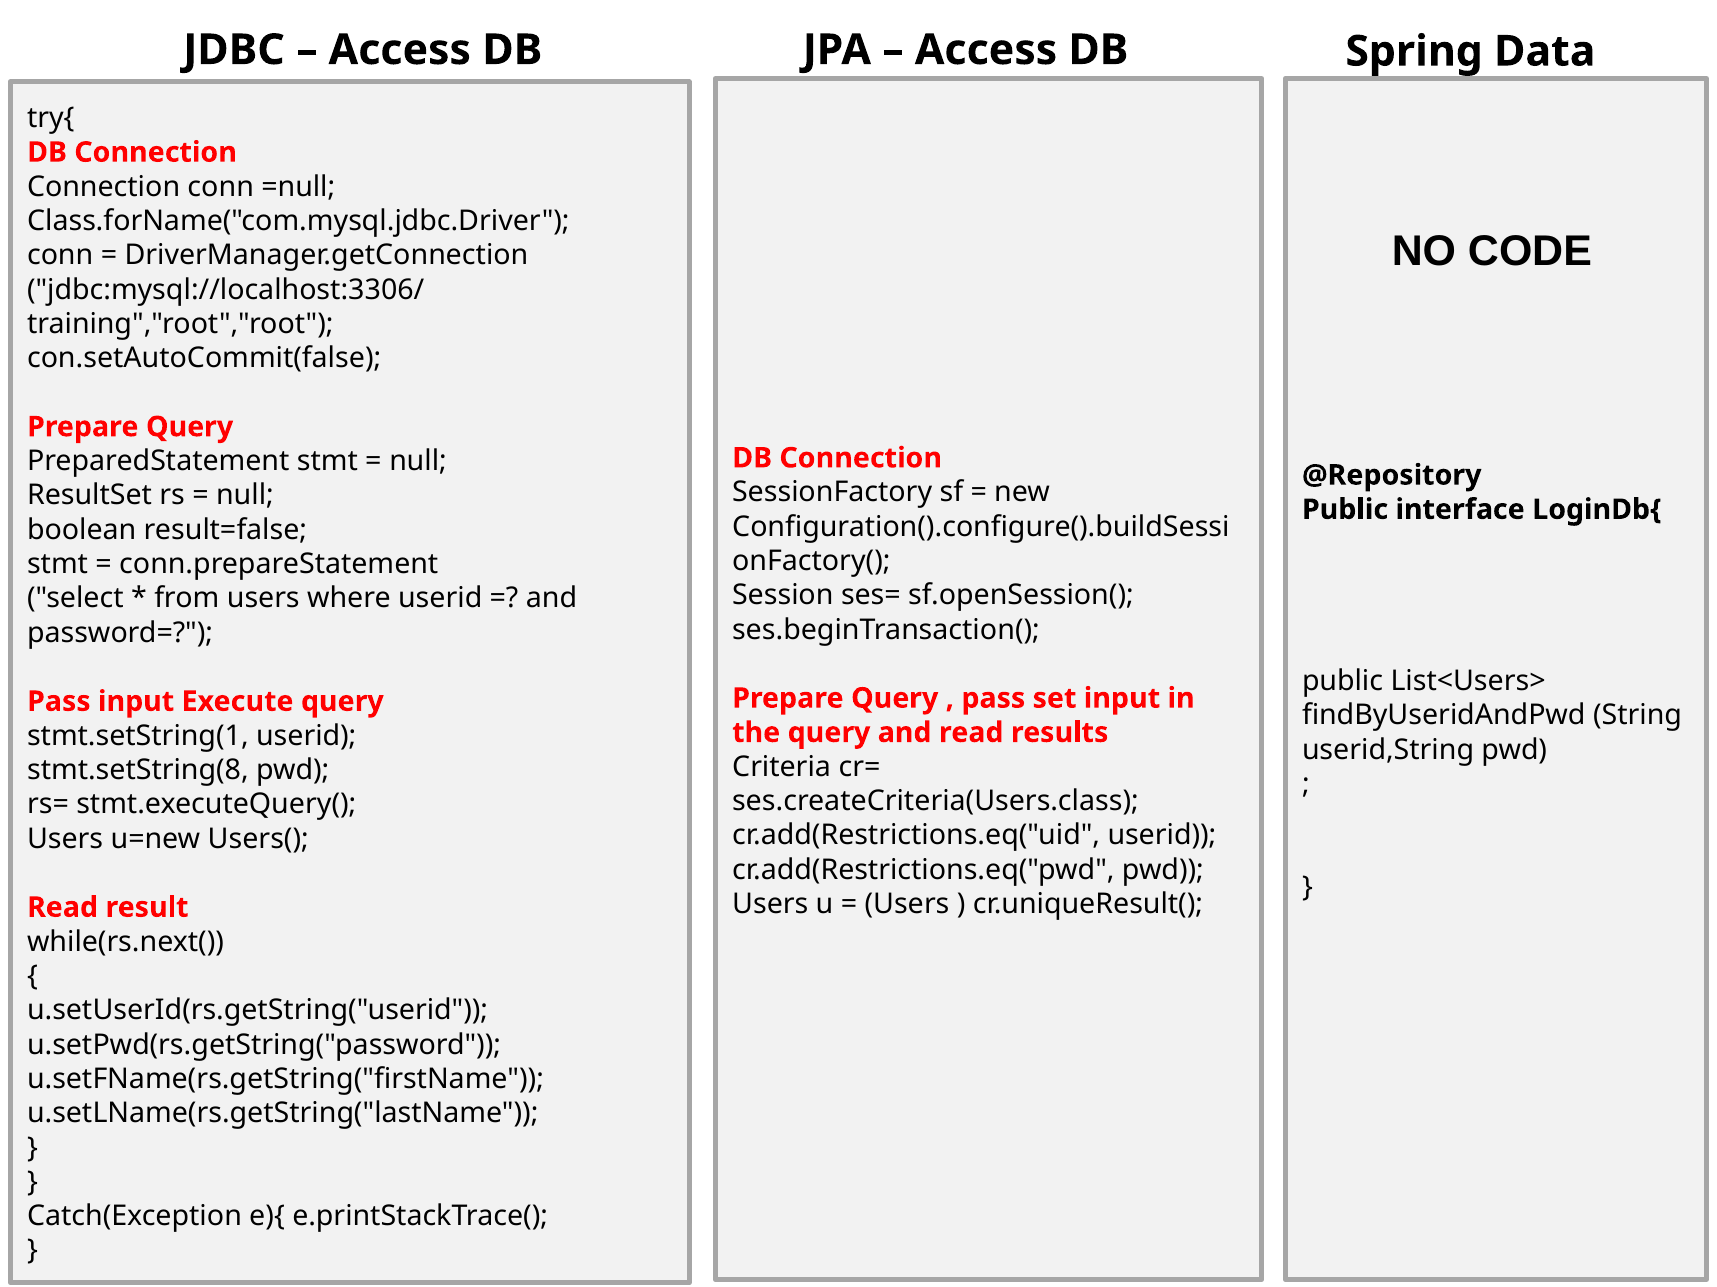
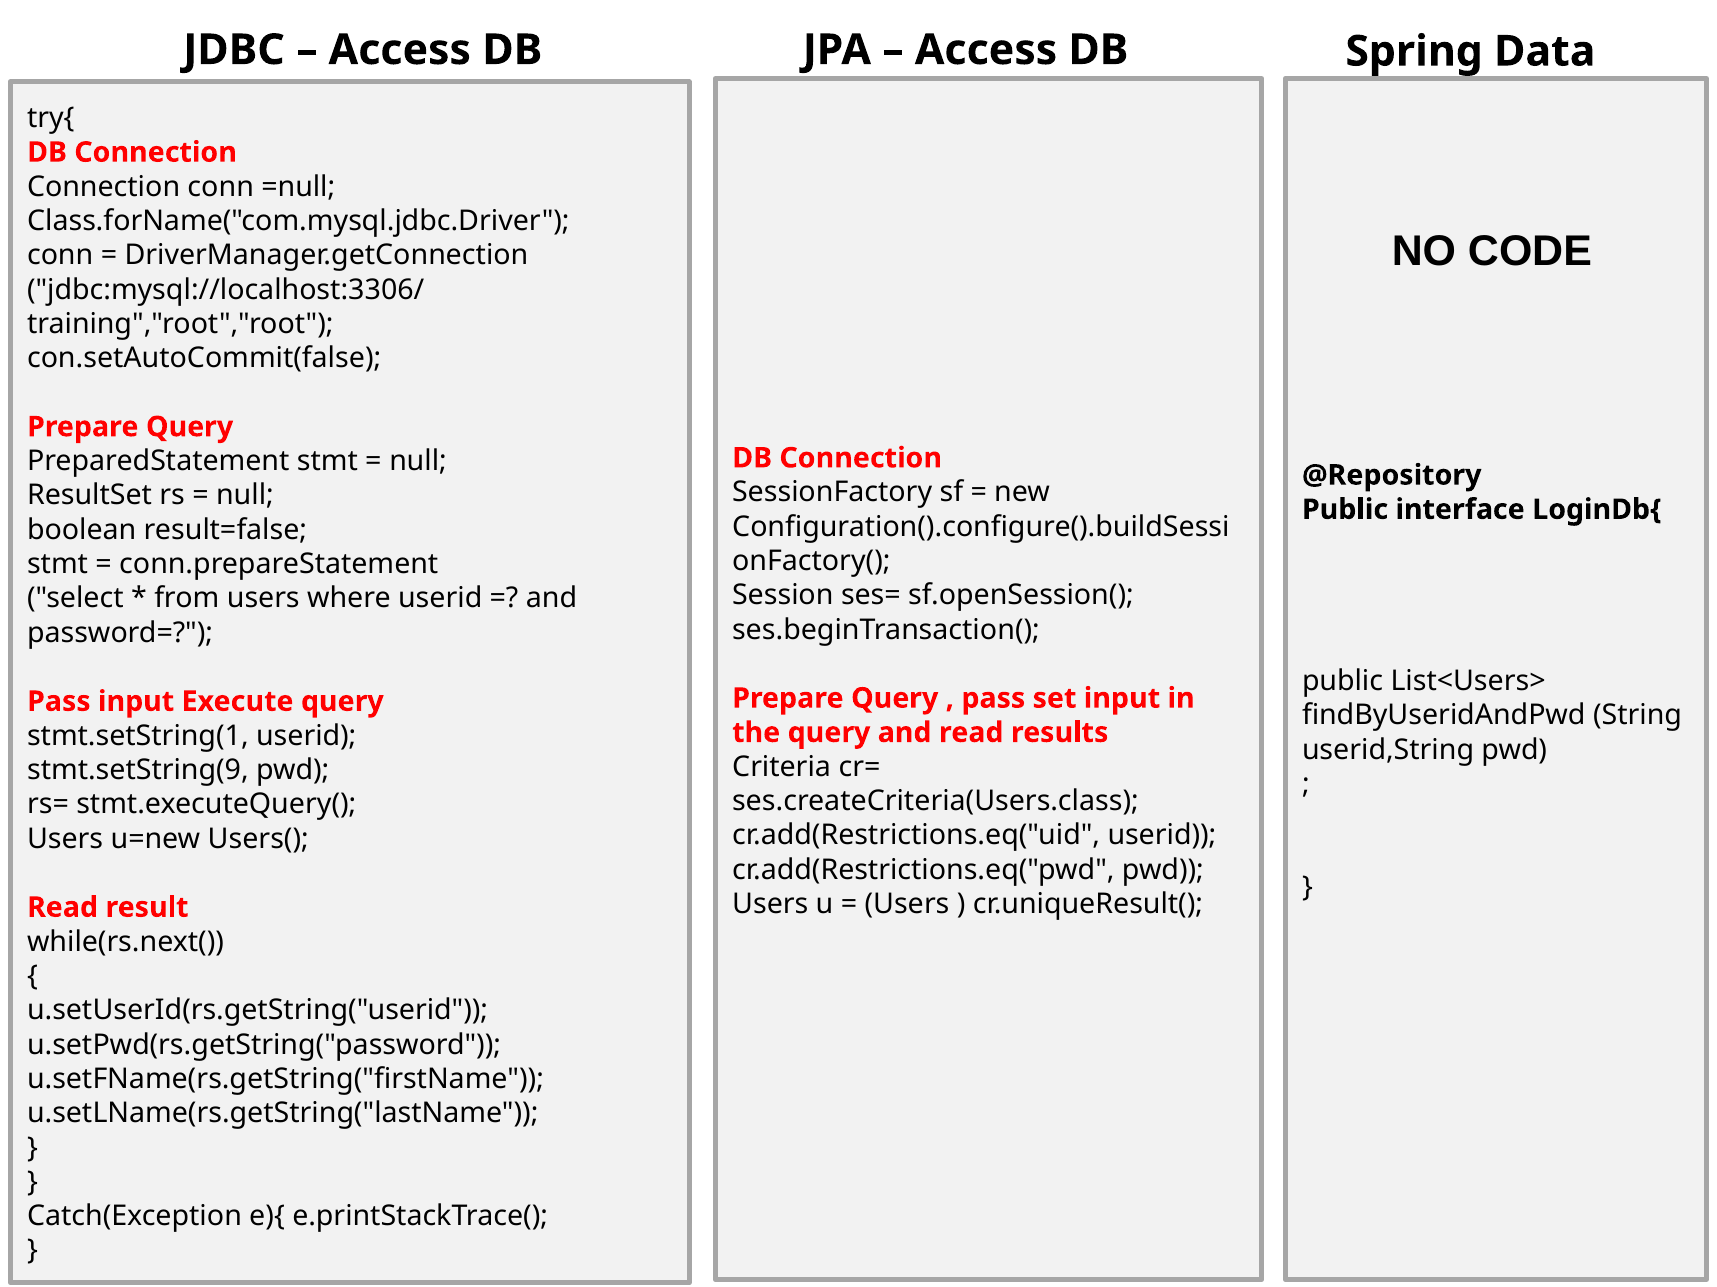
stmt.setString(8: stmt.setString(8 -> stmt.setString(9
